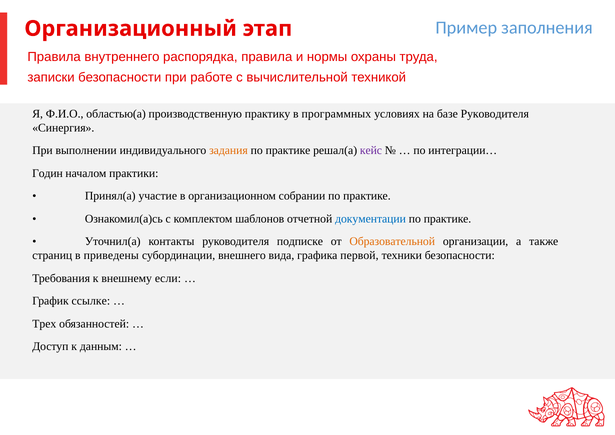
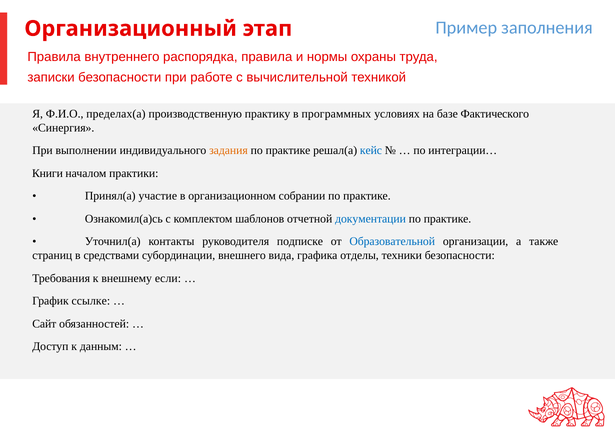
областью(а: областью(а -> пределах(а
базе Руководителя: Руководителя -> Фактического
кейс colour: purple -> blue
Годин: Годин -> Книги
Образовательной colour: orange -> blue
приведены: приведены -> средствами
первой: первой -> отделы
Трех: Трех -> Сайт
